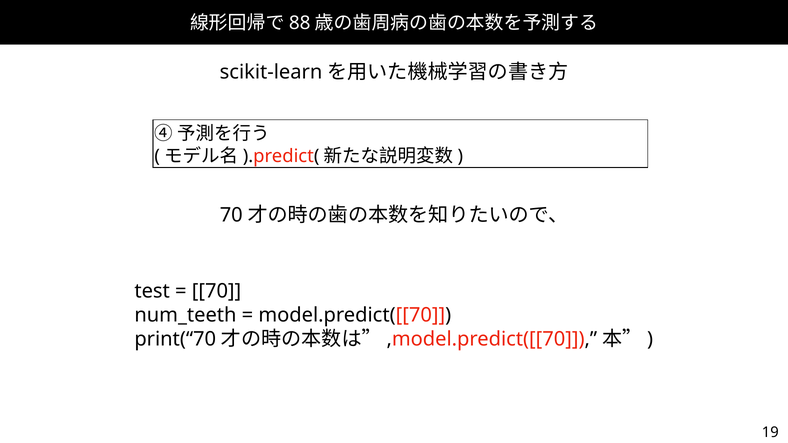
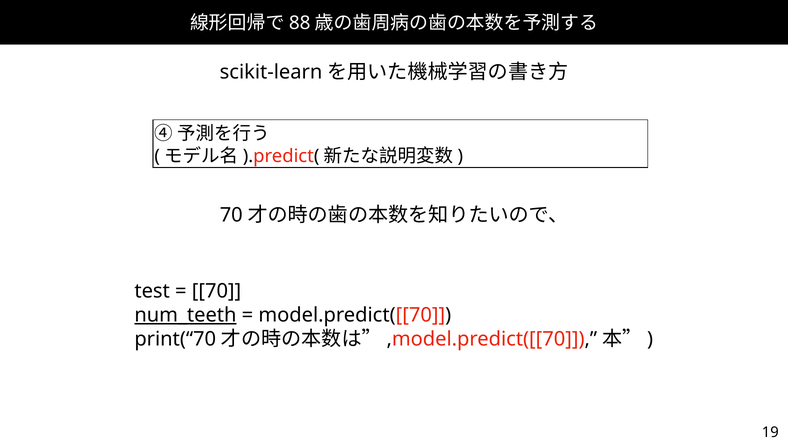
num_teeth underline: none -> present
